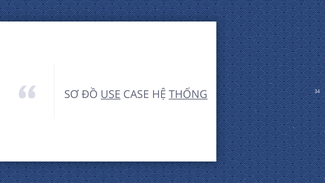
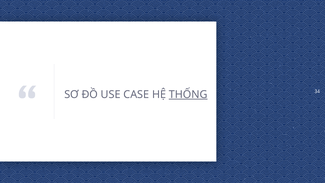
USE underline: present -> none
